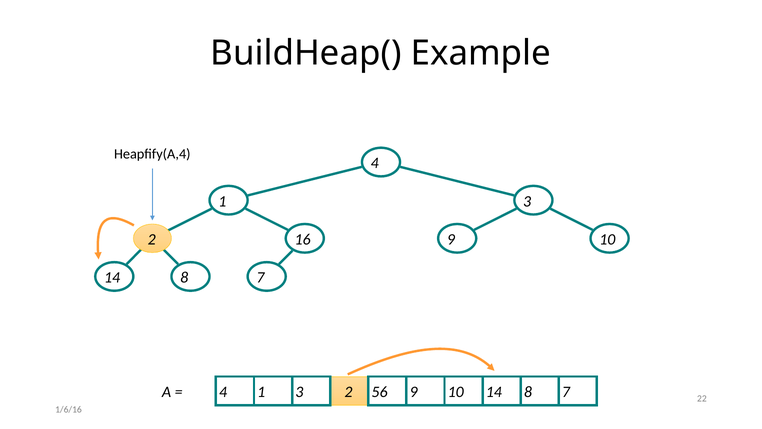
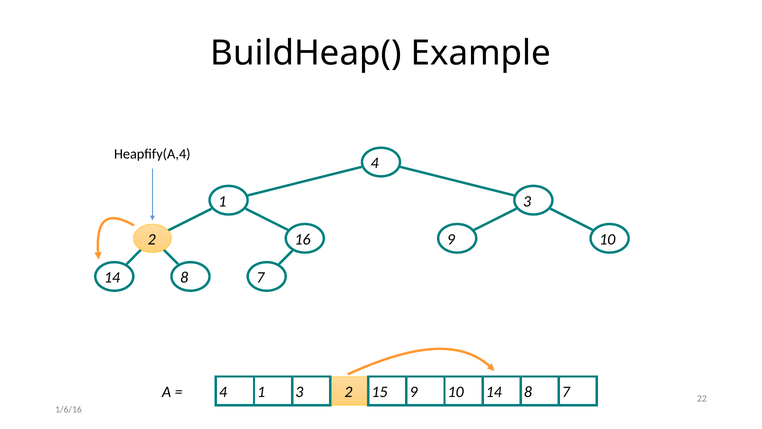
56: 56 -> 15
